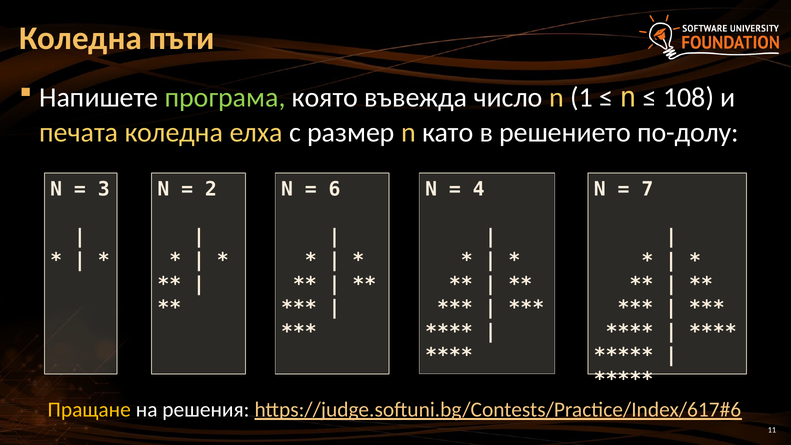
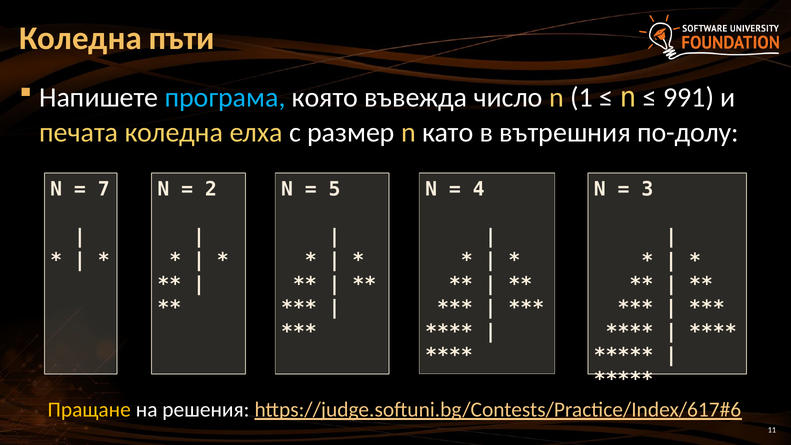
програма colour: light green -> light blue
108: 108 -> 991
решението: решението -> вътрешния
3: 3 -> 7
6: 6 -> 5
7: 7 -> 3
